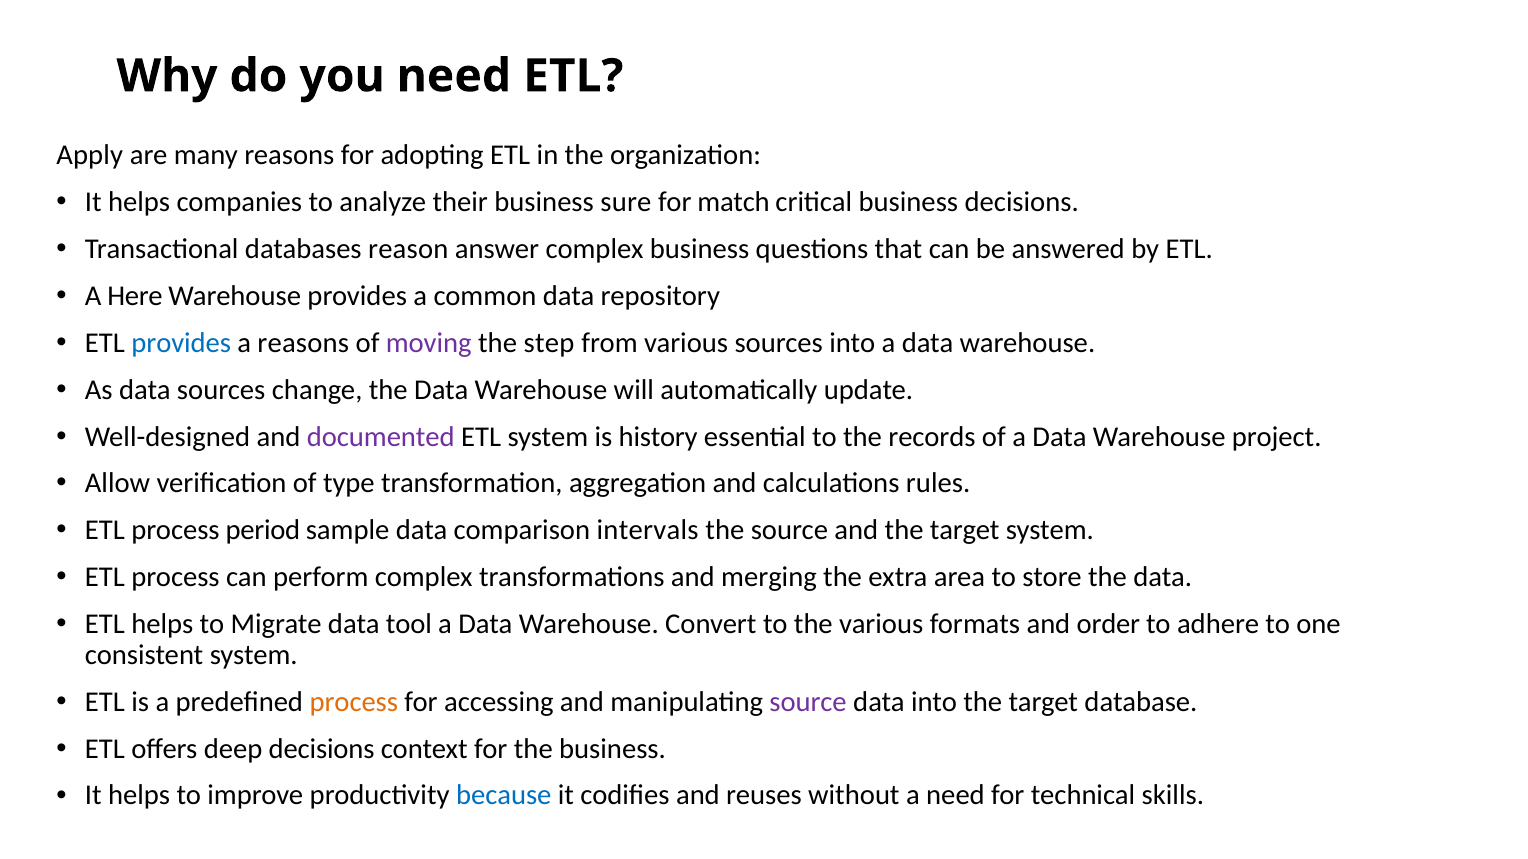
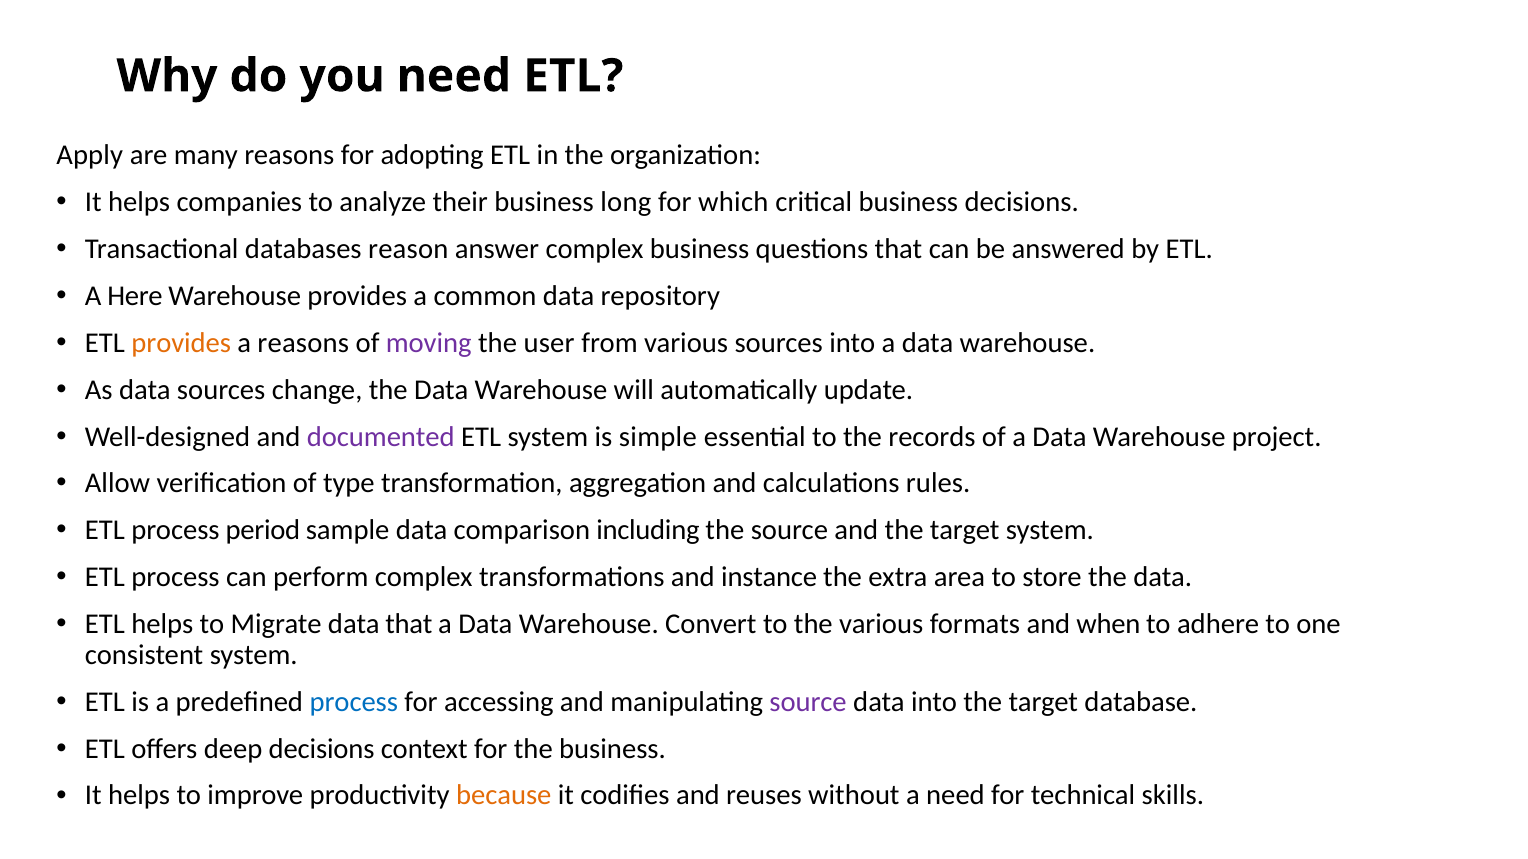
sure: sure -> long
match: match -> which
provides at (181, 343) colour: blue -> orange
step: step -> user
history: history -> simple
intervals: intervals -> including
merging: merging -> instance
data tool: tool -> that
order: order -> when
process at (354, 702) colour: orange -> blue
because colour: blue -> orange
